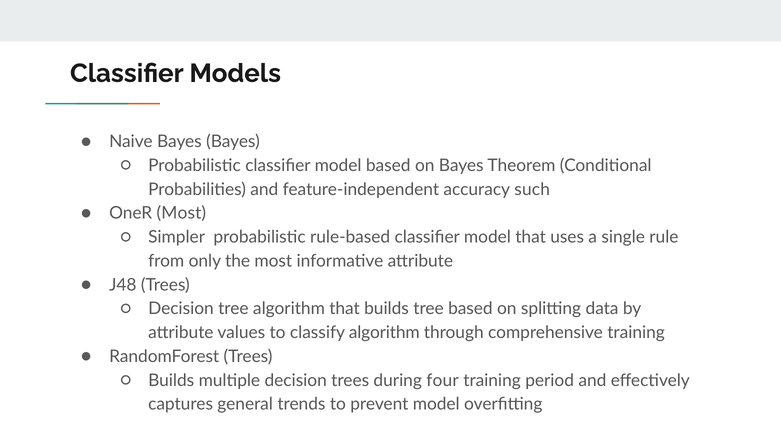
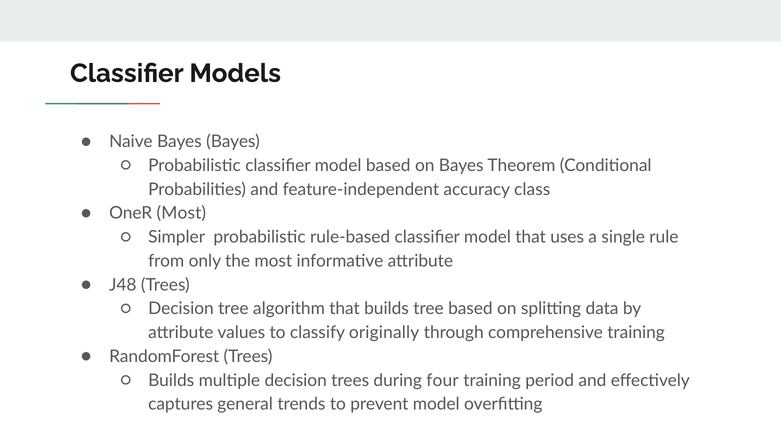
such: such -> class
classify algorithm: algorithm -> originally
